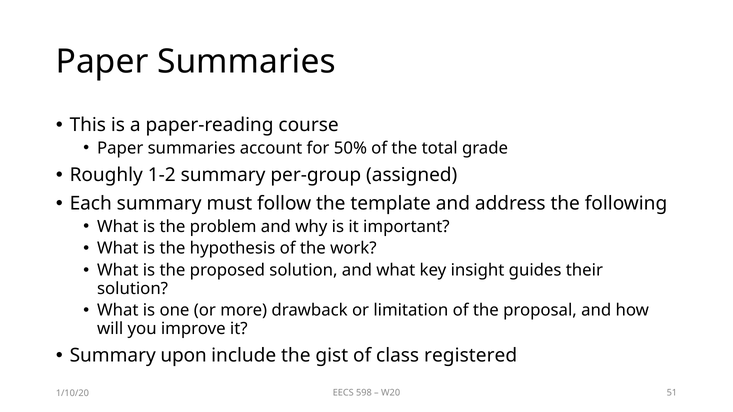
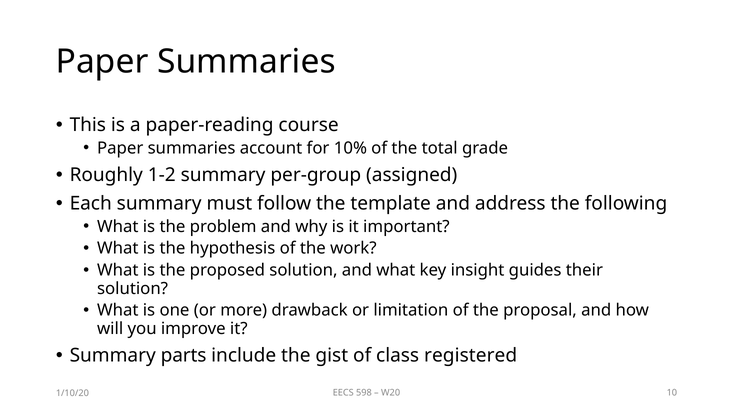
50%: 50% -> 10%
upon: upon -> parts
51: 51 -> 10
